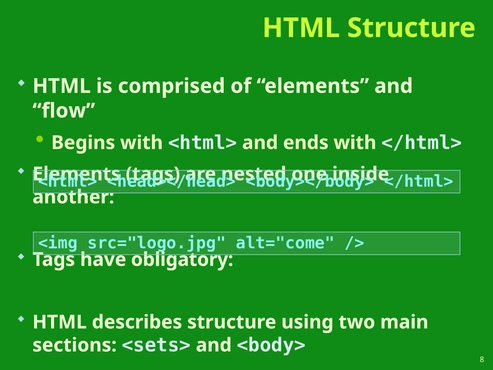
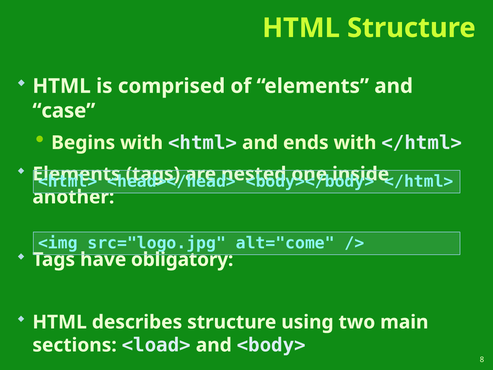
flow: flow -> case
<sets>: <sets> -> <load>
